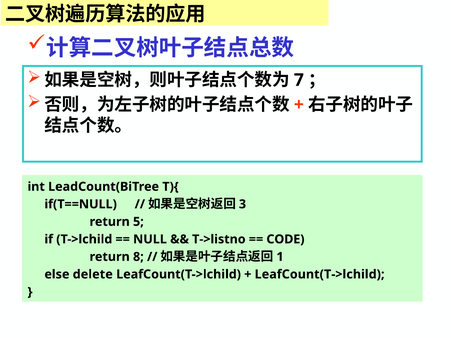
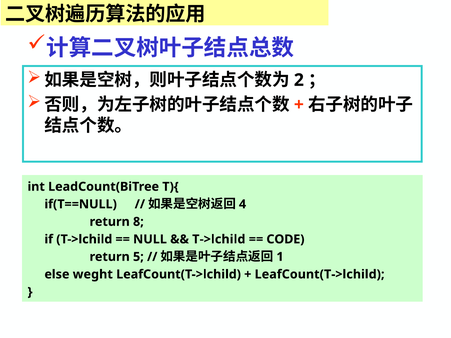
7: 7 -> 2
3: 3 -> 4
5: 5 -> 8
T->listno at (219, 239): T->listno -> T->lchild
8: 8 -> 5
delete: delete -> weght
